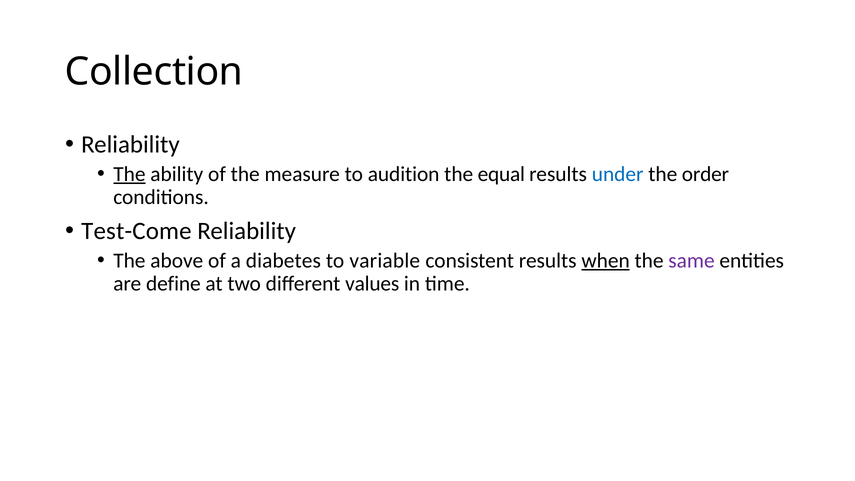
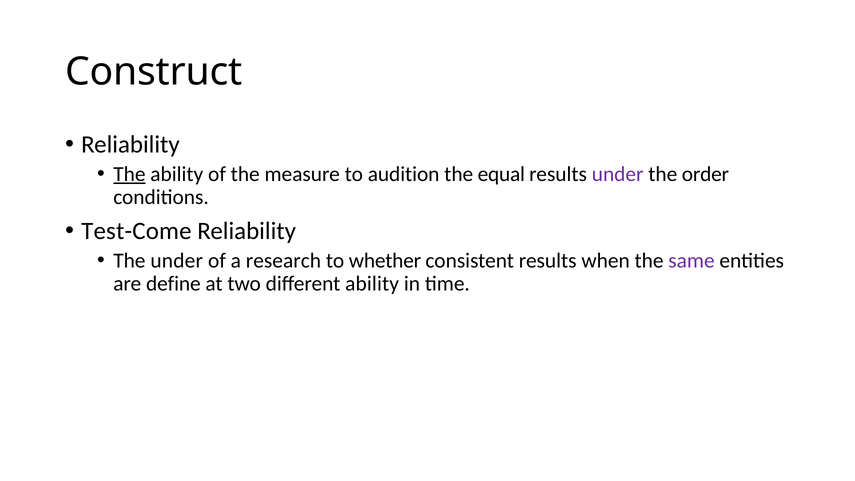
Collection: Collection -> Construct
under at (618, 174) colour: blue -> purple
The above: above -> under
diabetes: diabetes -> research
variable: variable -> whether
when underline: present -> none
different values: values -> ability
